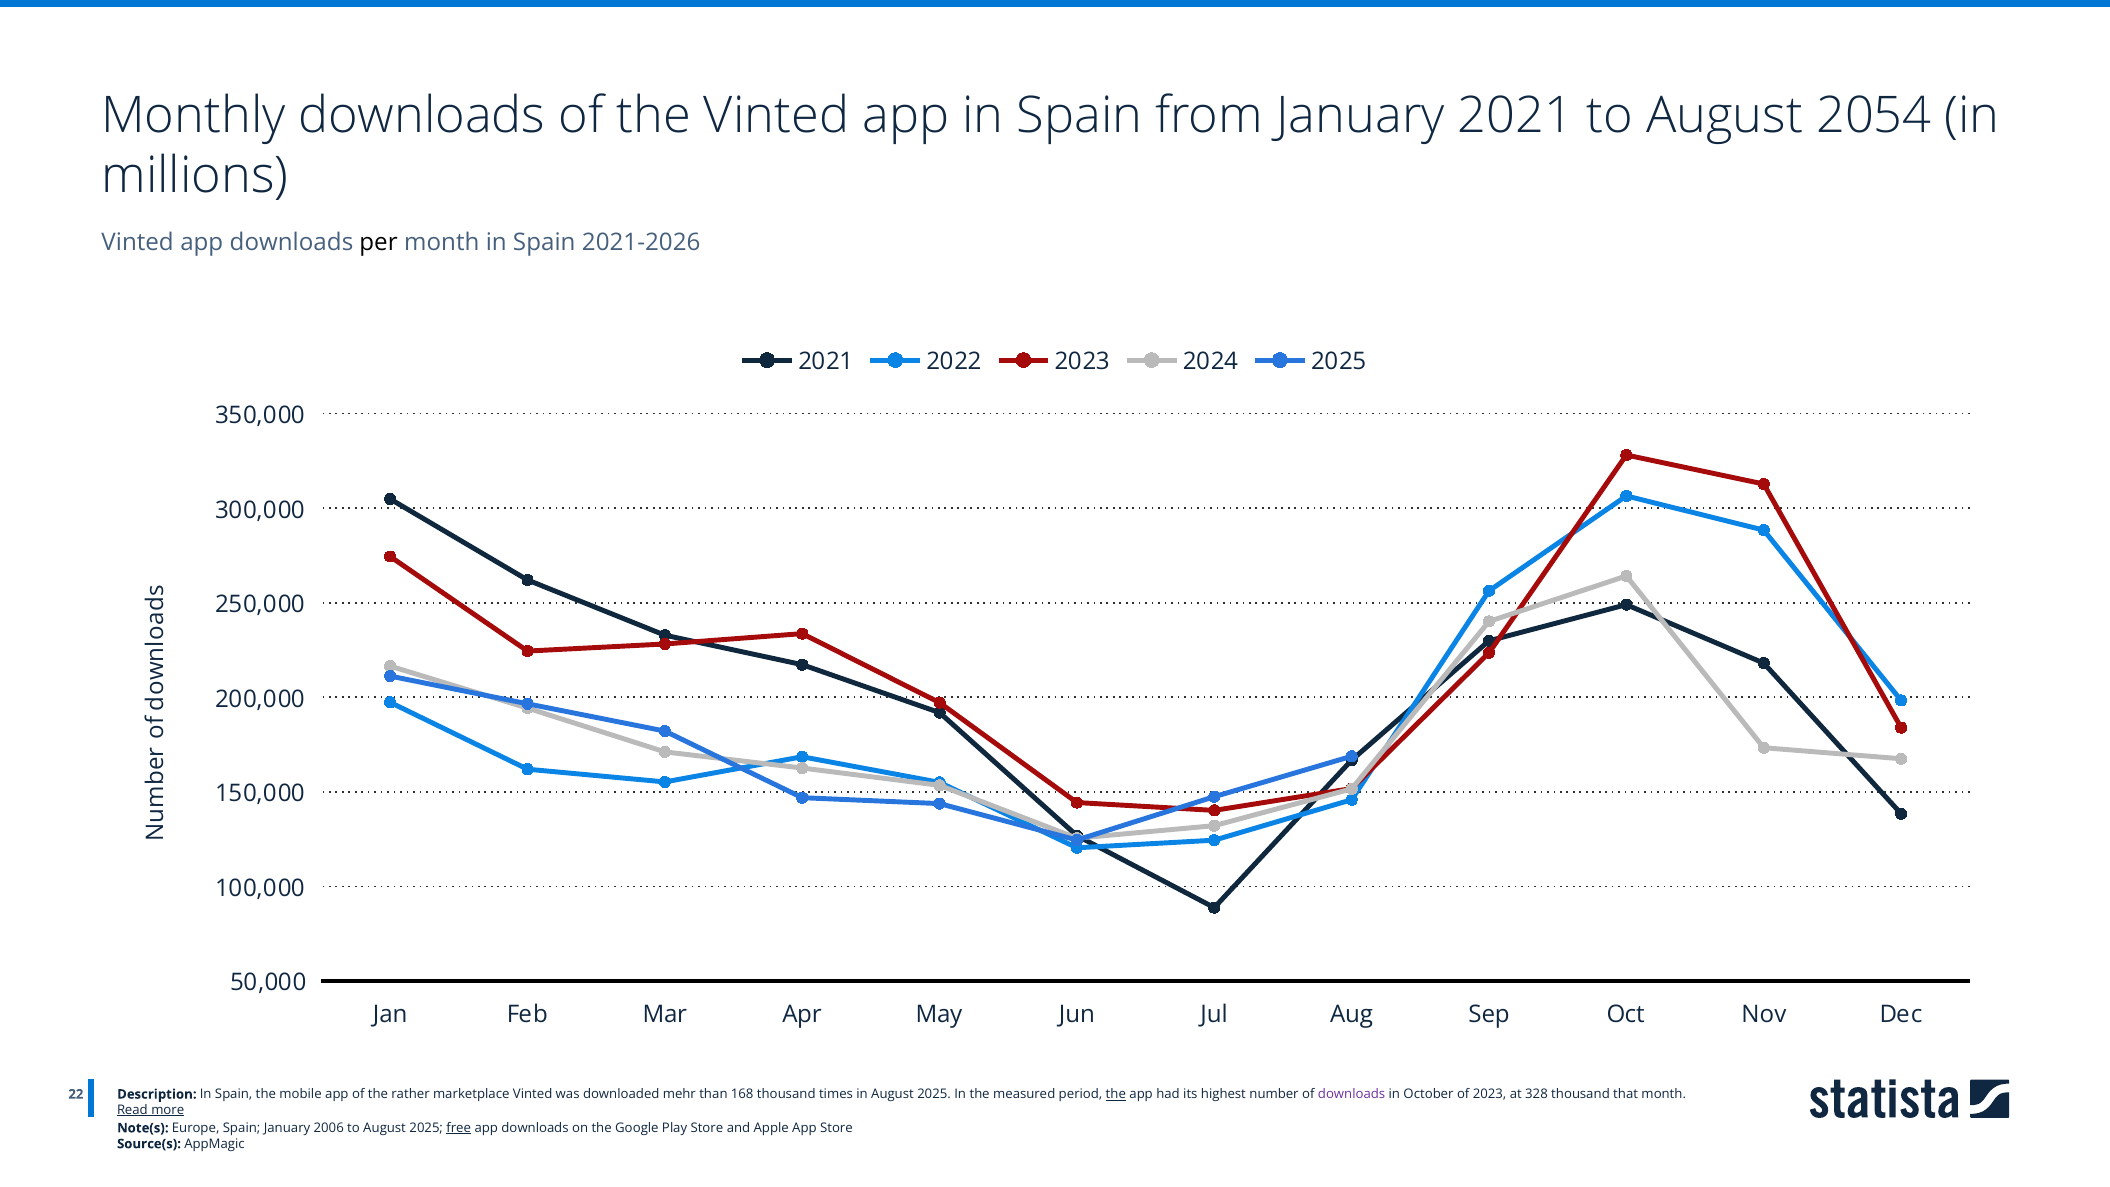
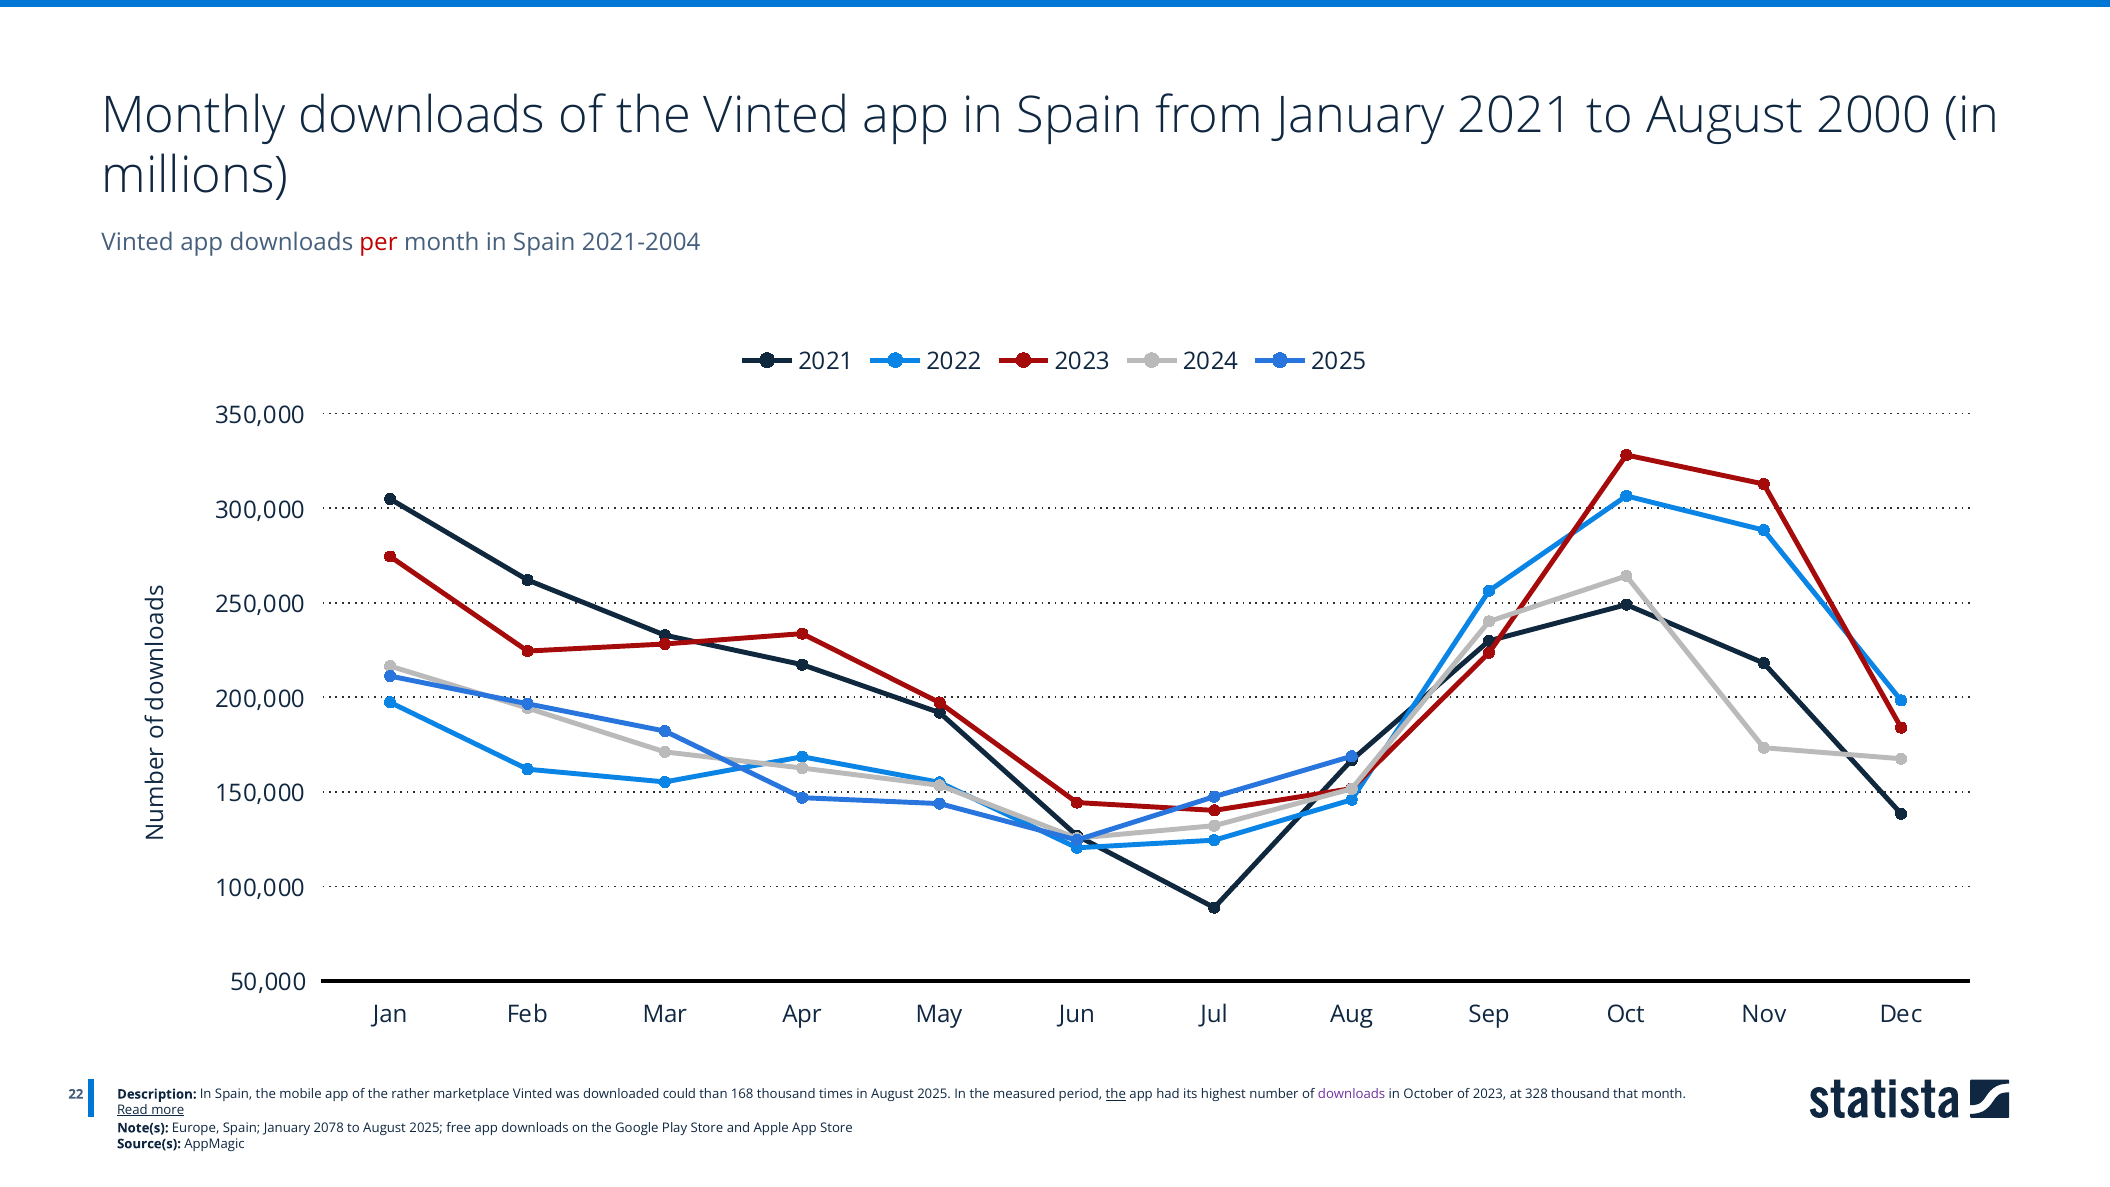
2054: 2054 -> 2000
per colour: black -> red
2021-2026: 2021-2026 -> 2021-2004
mehr: mehr -> could
2006: 2006 -> 2078
free underline: present -> none
